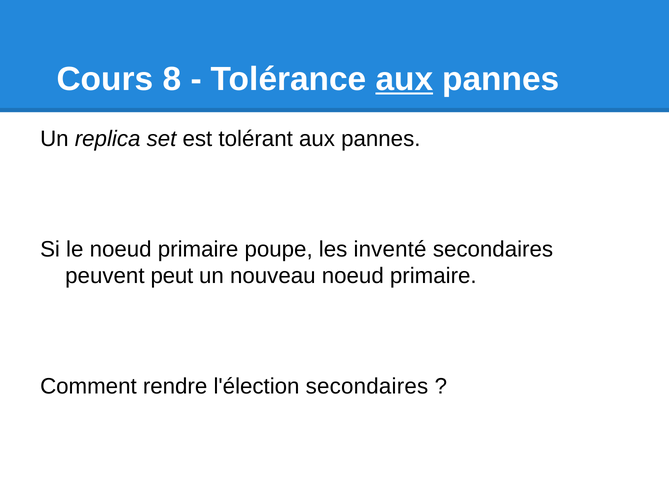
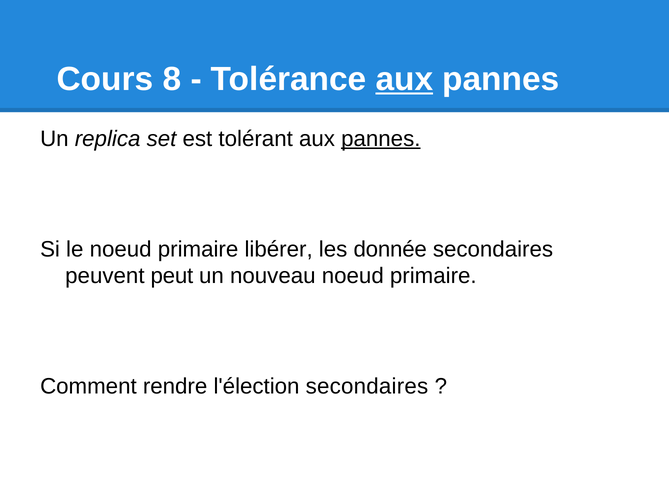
pannes at (381, 139) underline: none -> present
poupe: poupe -> libérer
inventé: inventé -> donnée
